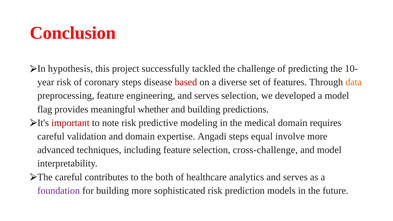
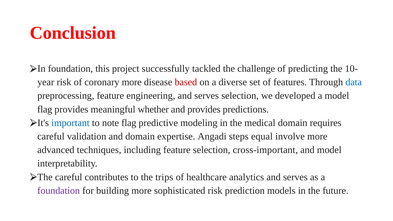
hypothesis at (70, 69): hypothesis -> foundation
coronary steps: steps -> more
data colour: orange -> blue
and building: building -> provides
important colour: red -> blue
note risk: risk -> flag
cross-challenge: cross-challenge -> cross-important
both: both -> trips
